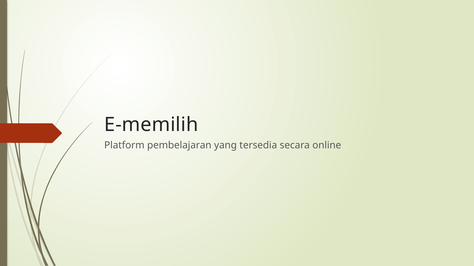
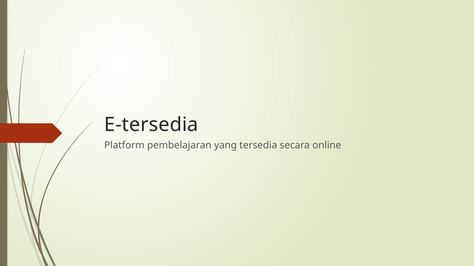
E-memilih: E-memilih -> E-tersedia
